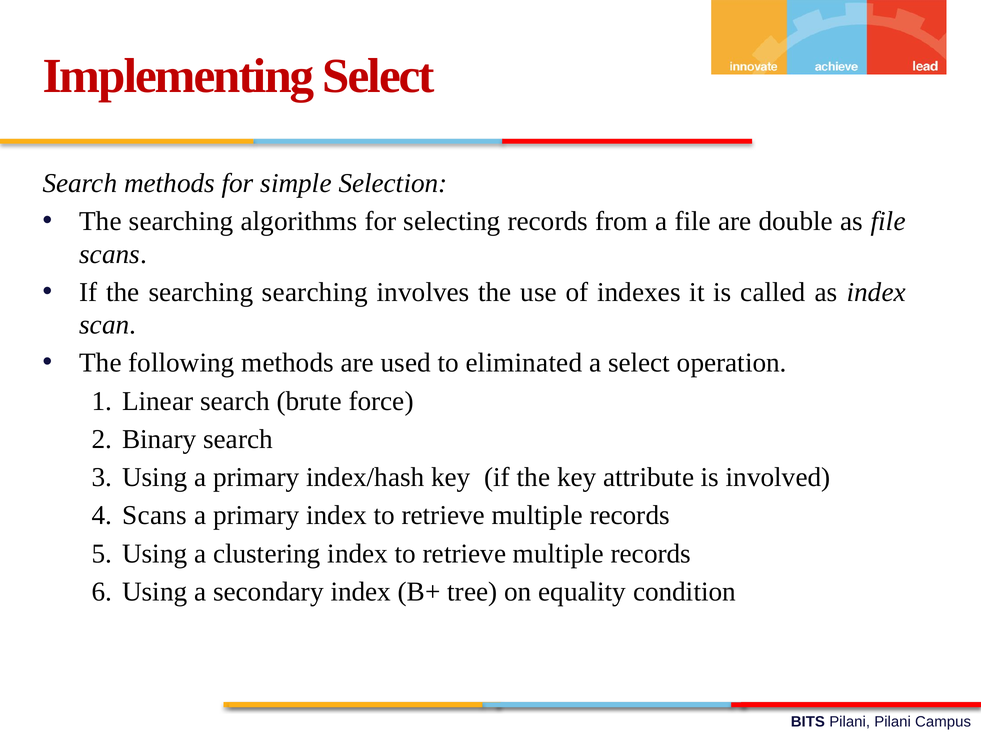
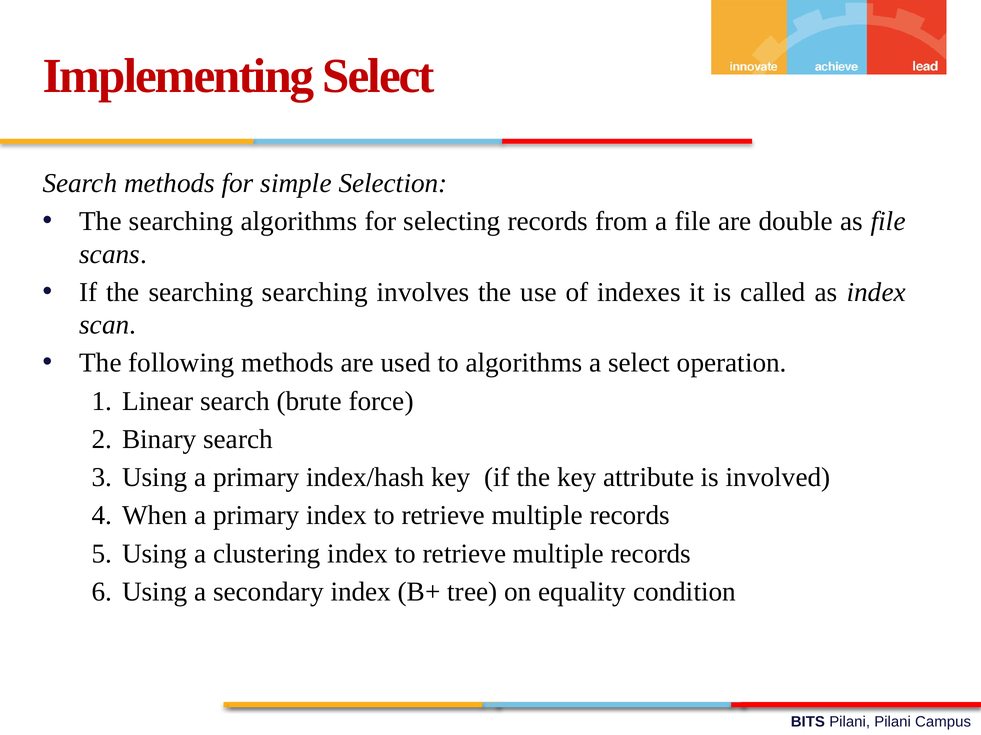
to eliminated: eliminated -> algorithms
Scans at (155, 516): Scans -> When
